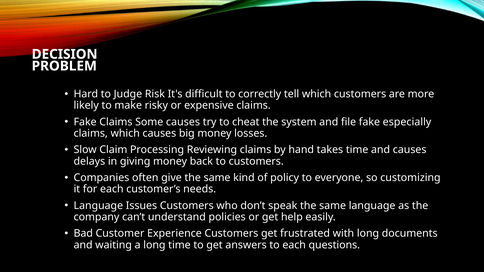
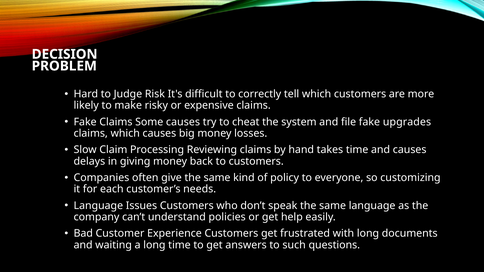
especially: especially -> upgrades
to each: each -> such
